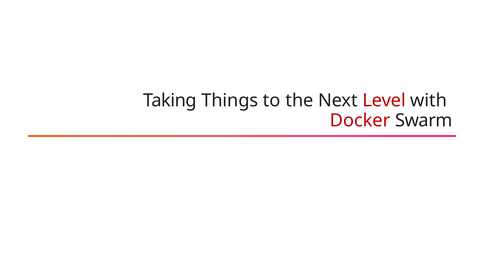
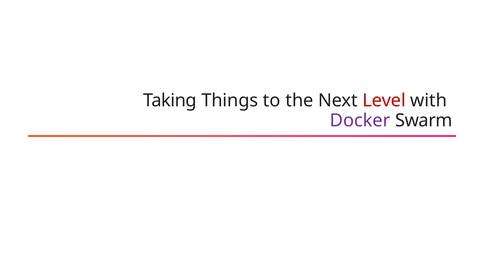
Docker colour: red -> purple
